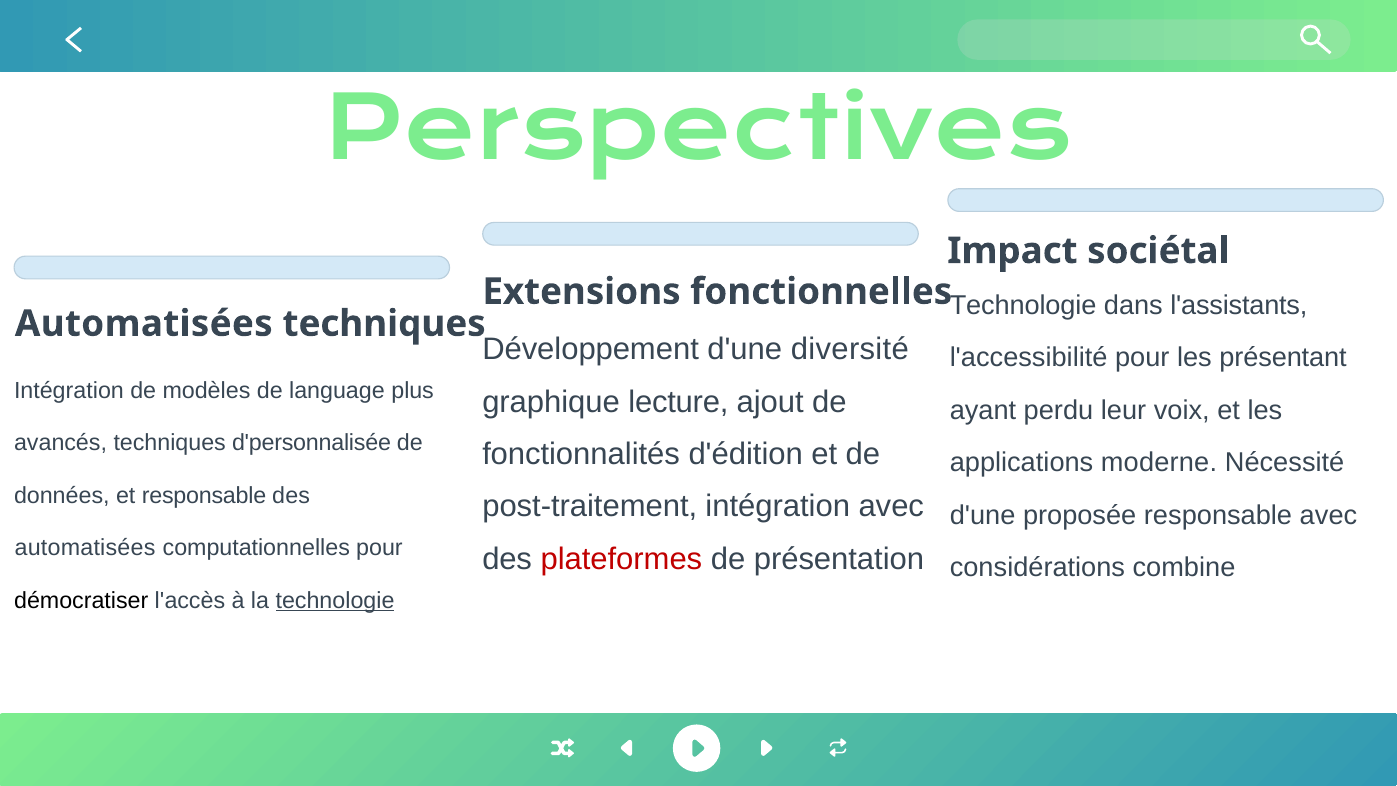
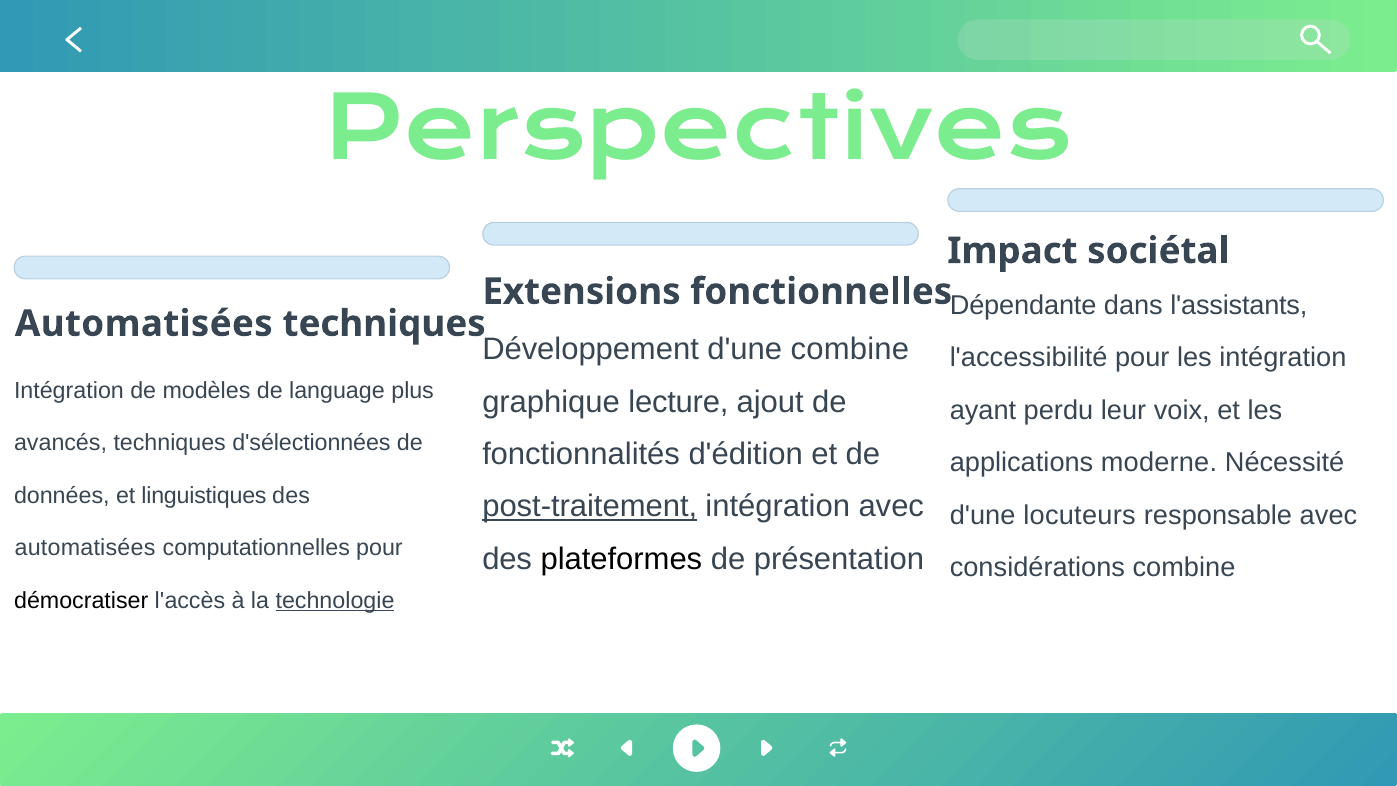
Technologie at (1023, 305): Technologie -> Dépendante
d'une diversité: diversité -> combine
les présentant: présentant -> intégration
d'personnalisée: d'personnalisée -> d'sélectionnées
et responsable: responsable -> linguistiques
post-traitement underline: none -> present
proposée: proposée -> locuteurs
plateformes colour: red -> black
